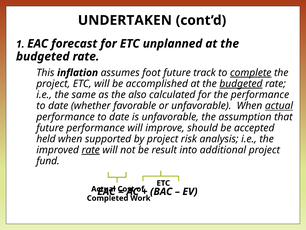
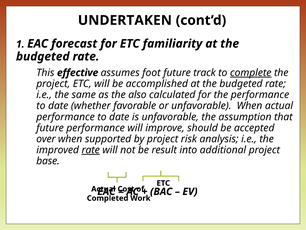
unplanned: unplanned -> familiarity
inflation: inflation -> effective
budgeted at (241, 84) underline: present -> none
actual at (279, 106) underline: present -> none
held: held -> over
fund: fund -> base
